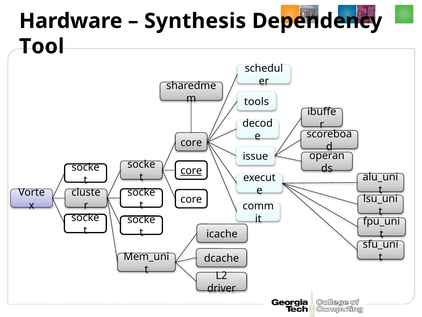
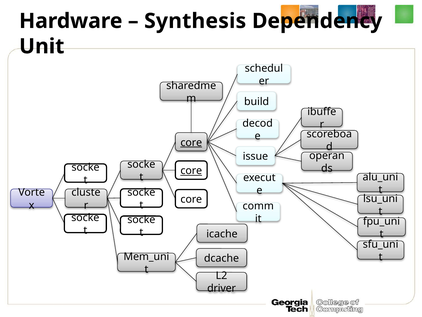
Tool: Tool -> Unit
tools: tools -> build
core at (191, 142) underline: none -> present
